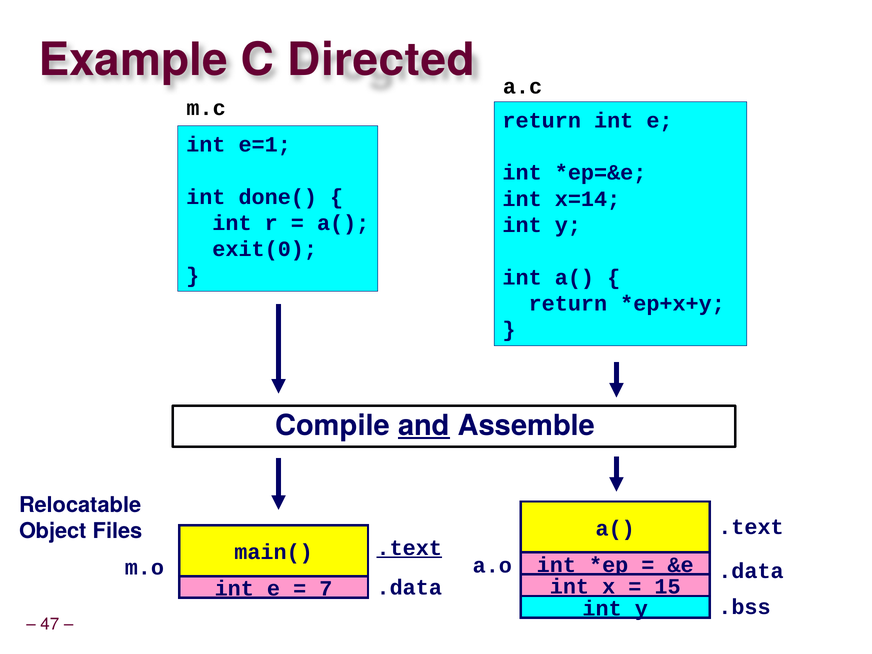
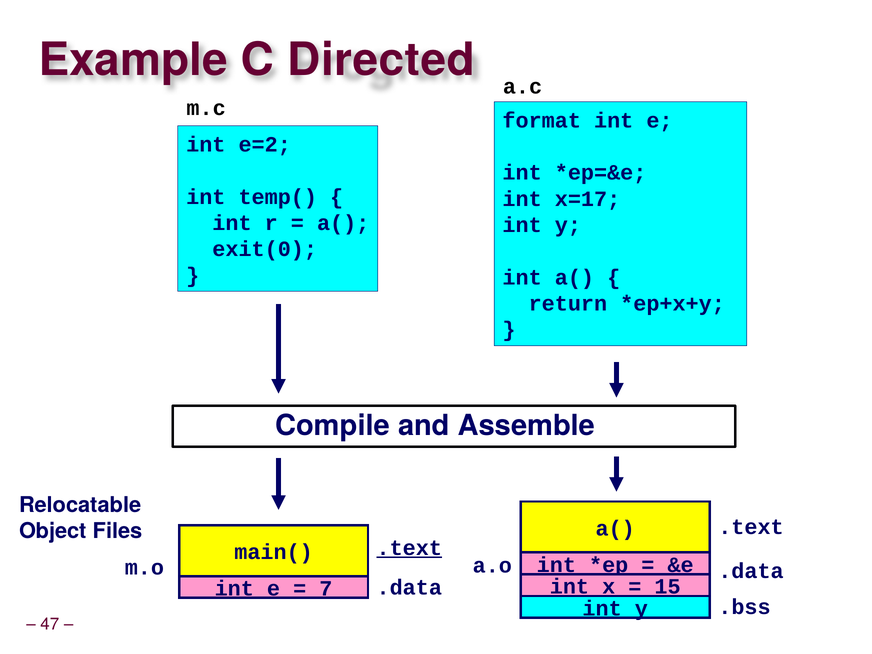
return at (542, 120): return -> format
e=1: e=1 -> e=2
done(: done( -> temp(
x=14: x=14 -> x=17
and underline: present -> none
